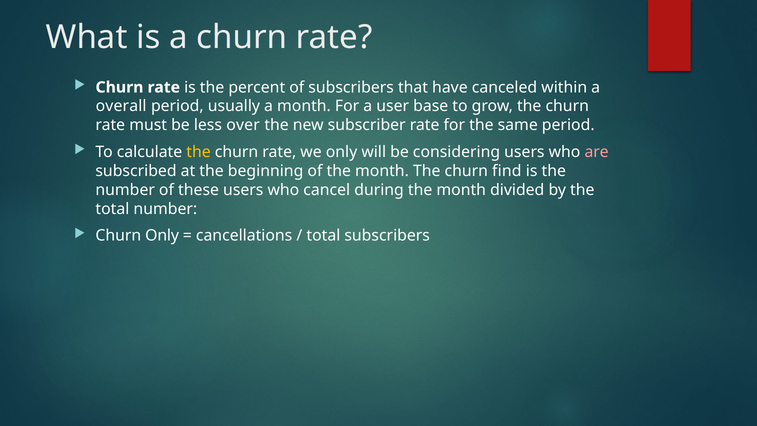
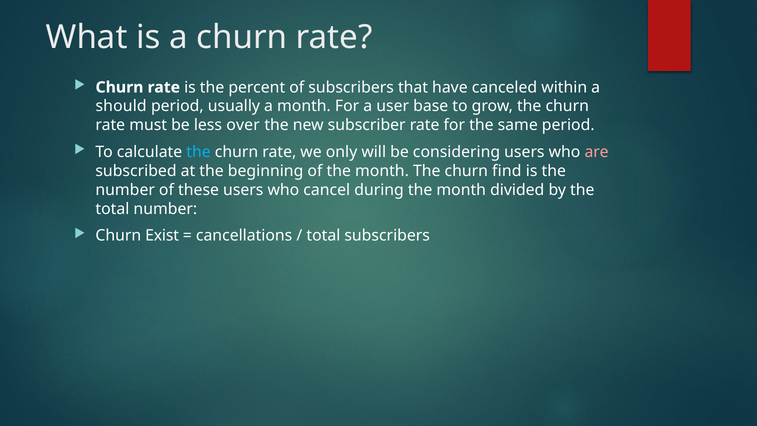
overall: overall -> should
the at (199, 152) colour: yellow -> light blue
Churn Only: Only -> Exist
